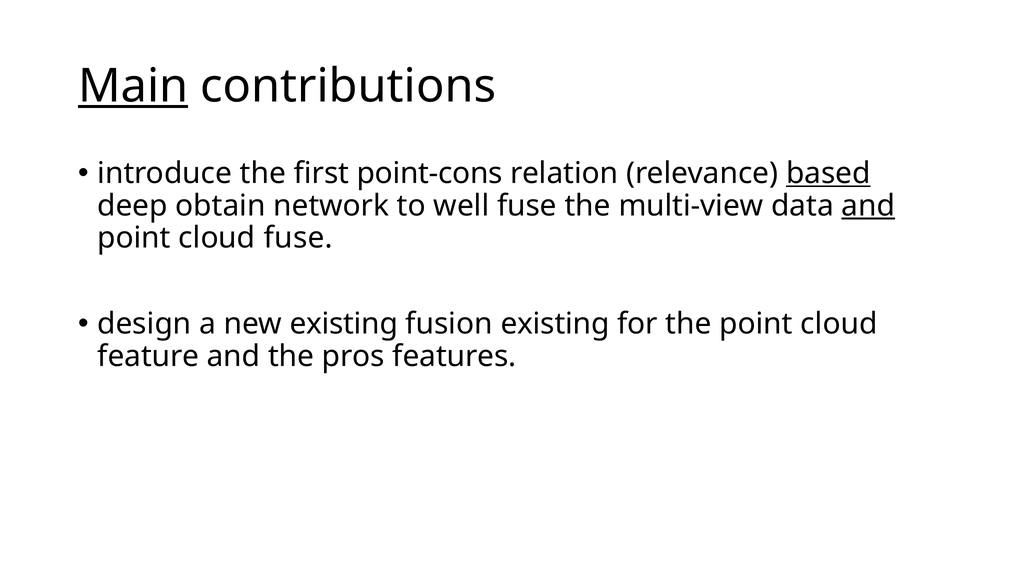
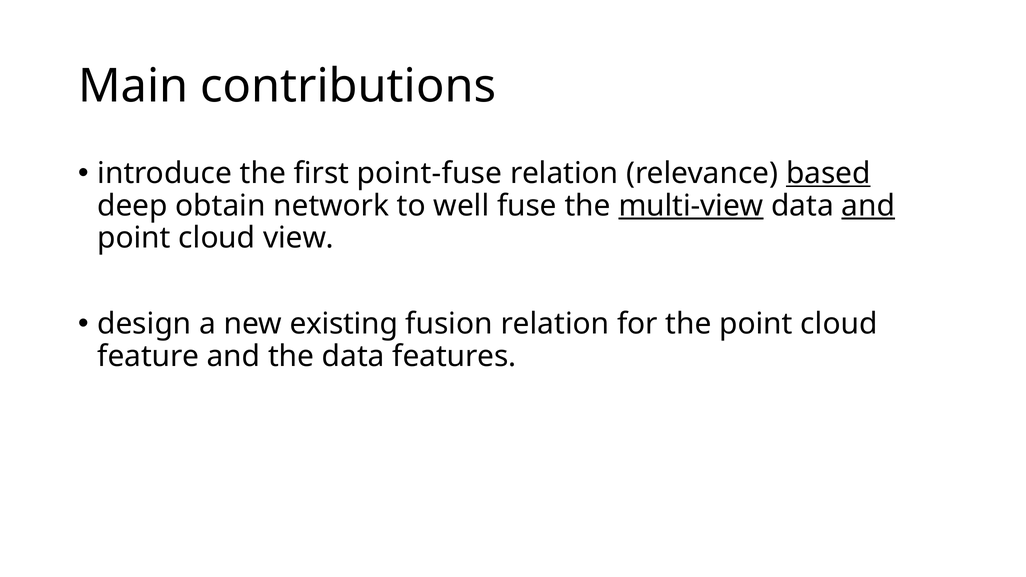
Main underline: present -> none
point-cons: point-cons -> point-fuse
multi-view underline: none -> present
cloud fuse: fuse -> view
fusion existing: existing -> relation
the pros: pros -> data
